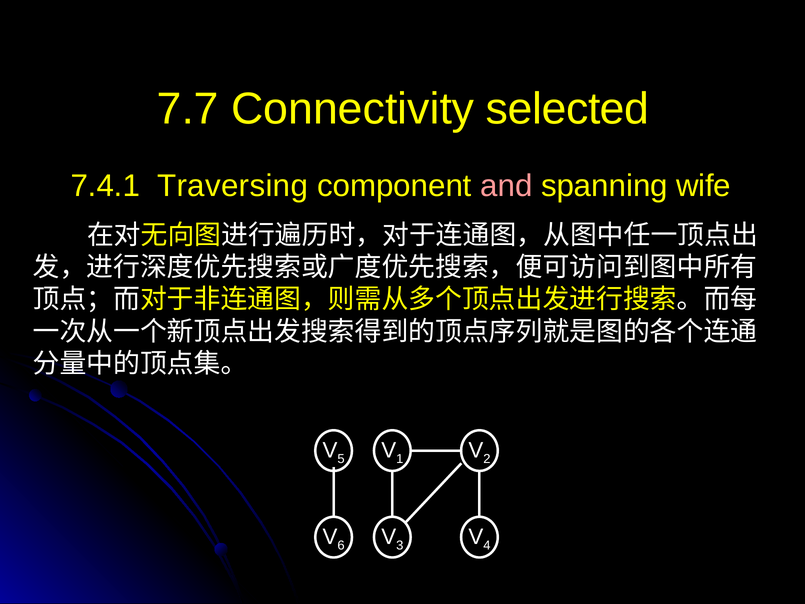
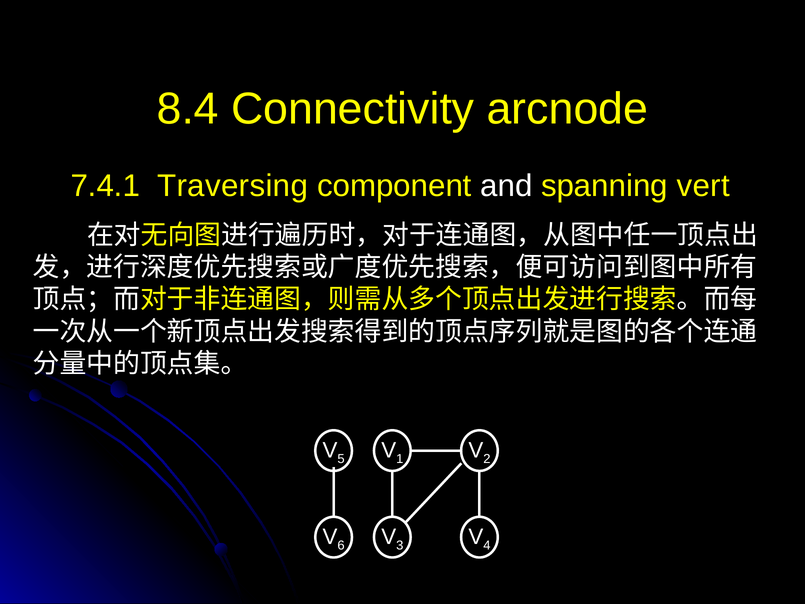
7.7: 7.7 -> 8.4
selected: selected -> arcnode
and colour: pink -> white
wife: wife -> vert
